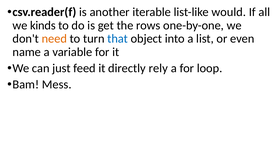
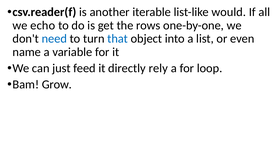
kinds: kinds -> echo
need colour: orange -> blue
Mess: Mess -> Grow
